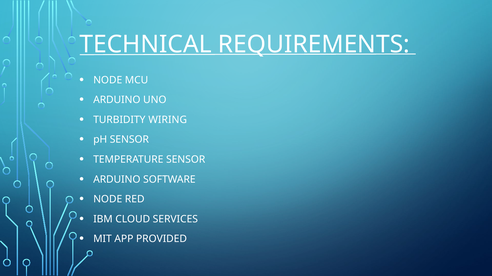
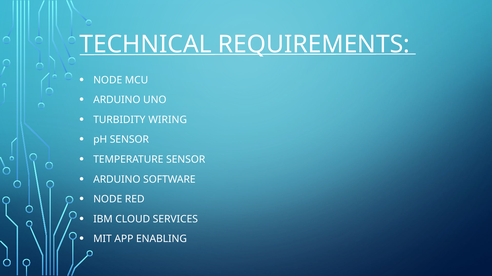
PROVIDED: PROVIDED -> ENABLING
